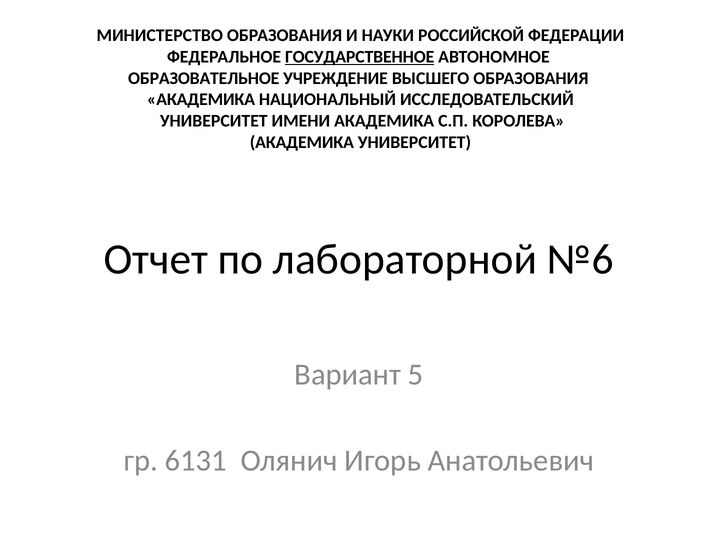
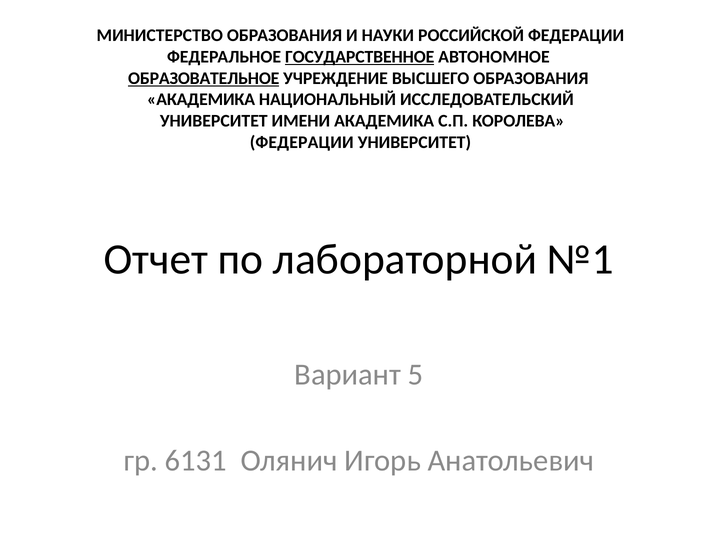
ОБРАЗОВАТЕЛЬНОЕ underline: none -> present
АКАДЕМИКА at (302, 142): АКАДЕМИКА -> ФЕДЕРАЦИИ
№6: №6 -> №1
